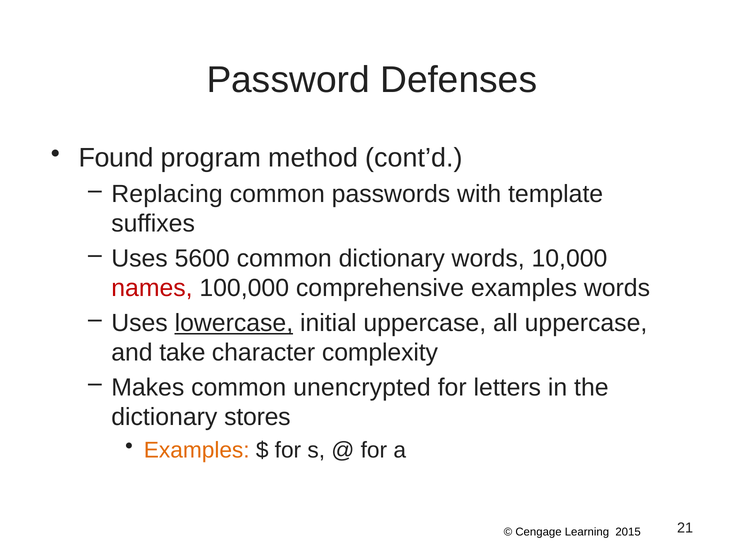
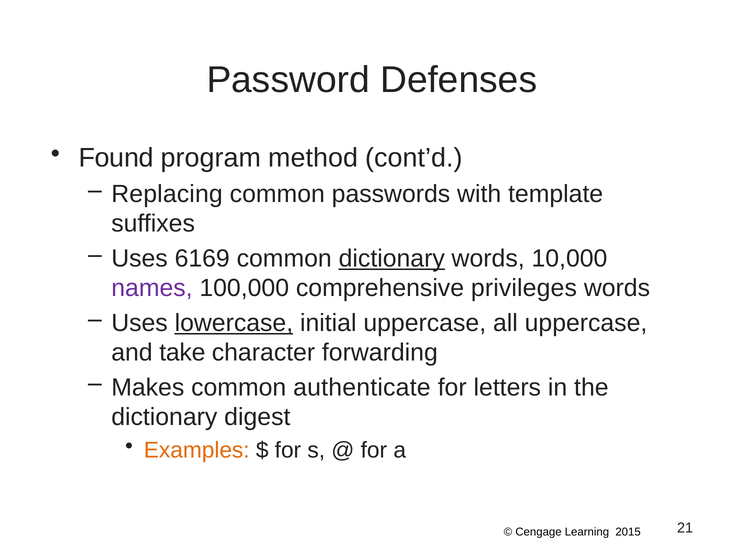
5600: 5600 -> 6169
dictionary at (392, 258) underline: none -> present
names colour: red -> purple
comprehensive examples: examples -> privileges
complexity: complexity -> forwarding
unencrypted: unencrypted -> authenticate
stores: stores -> digest
